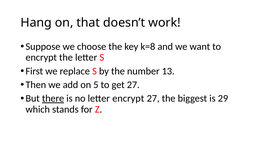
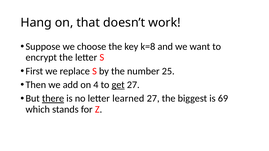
13: 13 -> 25
5: 5 -> 4
get underline: none -> present
letter encrypt: encrypt -> learned
29: 29 -> 69
